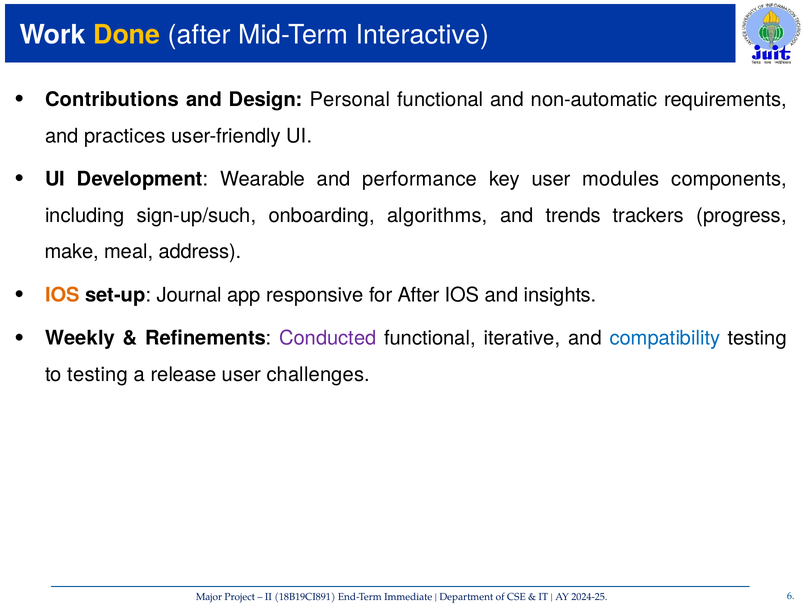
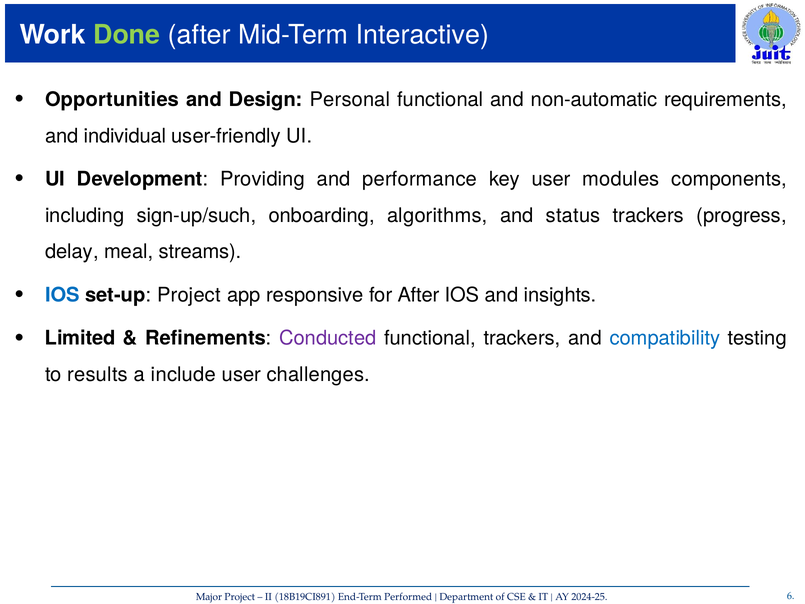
Done colour: yellow -> light green
Contributions: Contributions -> Opportunities
practices: practices -> individual
Wearable: Wearable -> Providing
trends: trends -> status
make: make -> delay
address: address -> streams
IOS at (62, 295) colour: orange -> blue
set-up Journal: Journal -> Project
Weekly: Weekly -> Limited
functional iterative: iterative -> trackers
to testing: testing -> results
release: release -> include
Immediate: Immediate -> Performed
